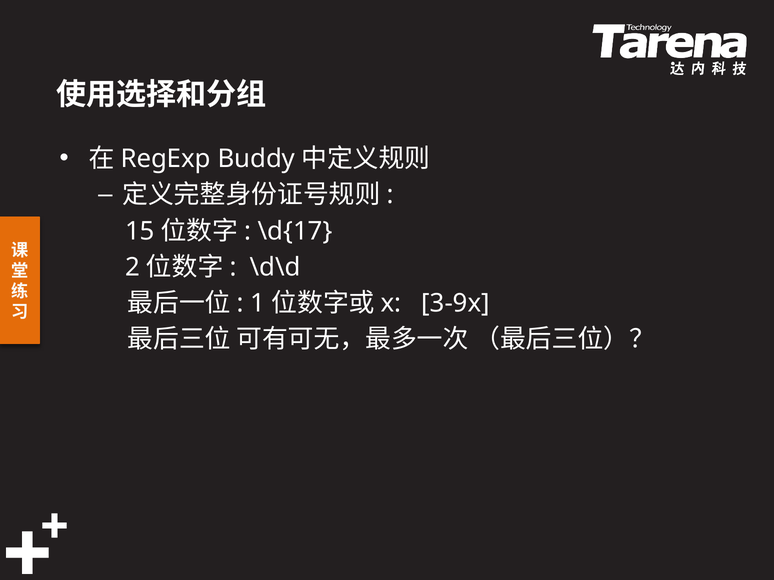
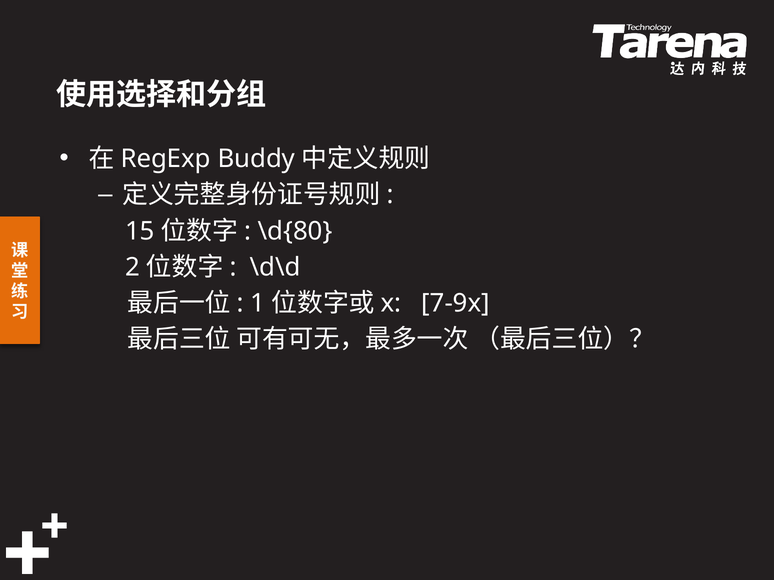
\d{17: \d{17 -> \d{80
3-9x: 3-9x -> 7-9x
